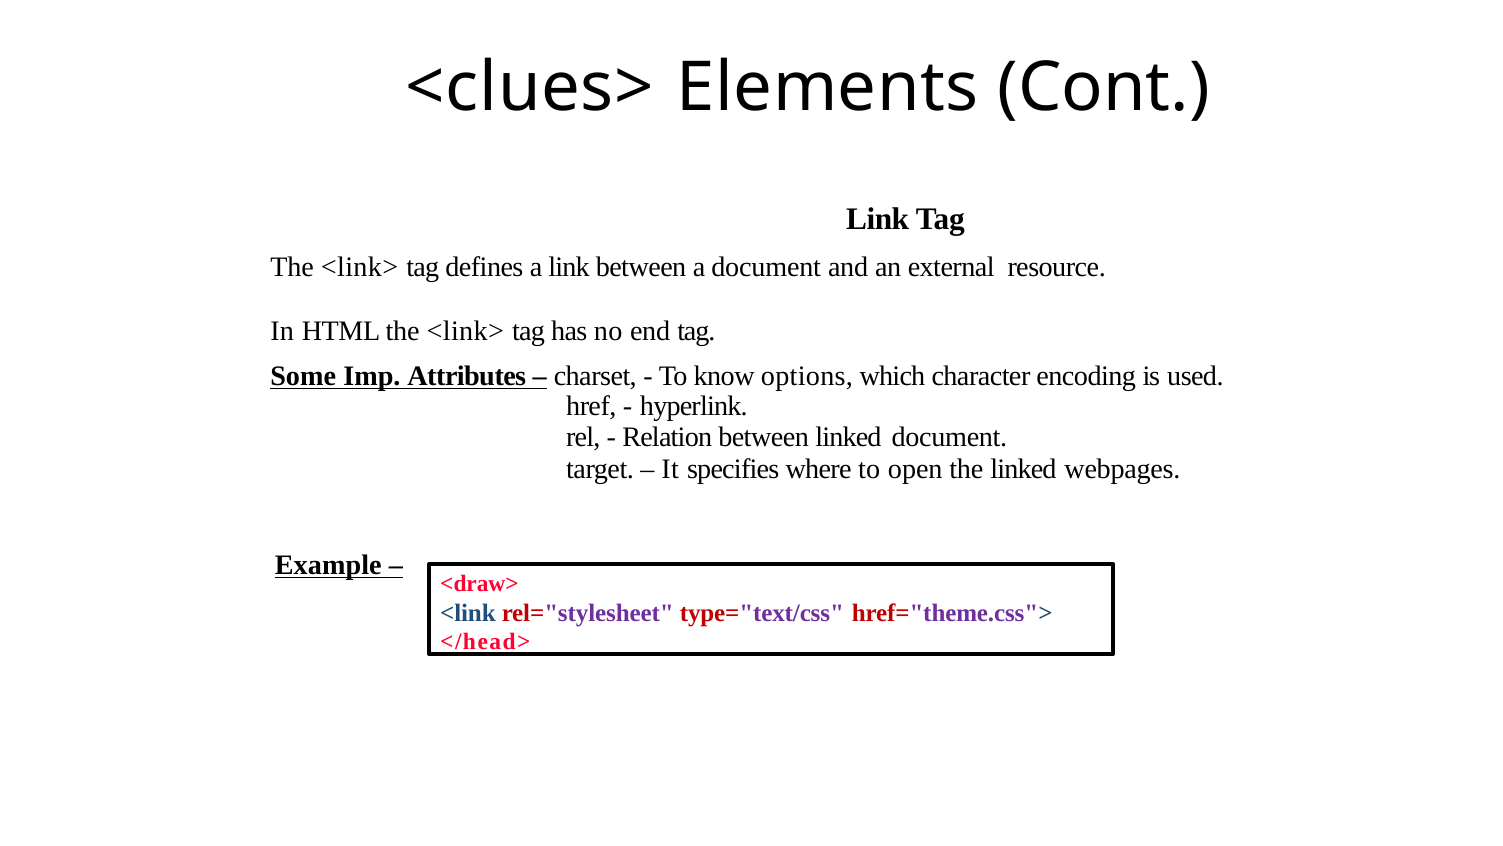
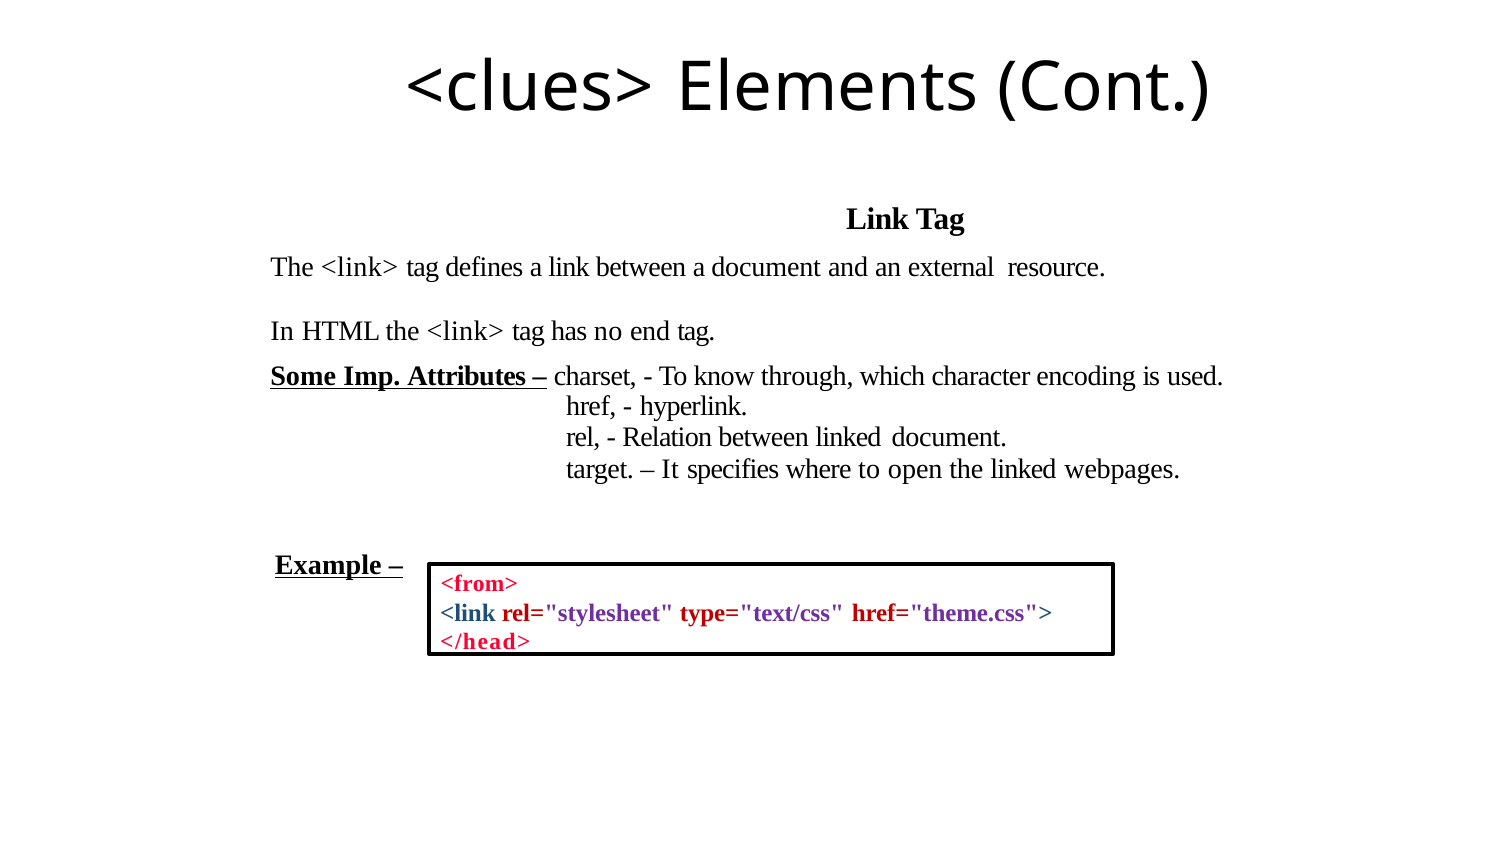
options: options -> through
<draw>: <draw> -> <from>
